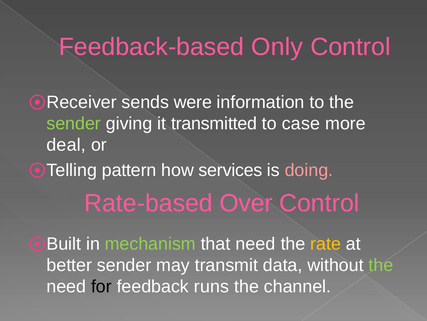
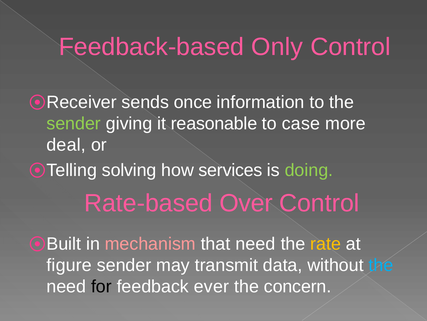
were: were -> once
transmitted: transmitted -> reasonable
pattern: pattern -> solving
doing colour: pink -> light green
mechanism colour: light green -> pink
better: better -> figure
the at (381, 265) colour: light green -> light blue
runs: runs -> ever
channel: channel -> concern
